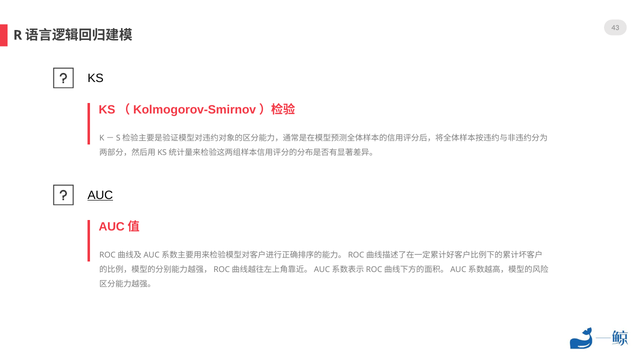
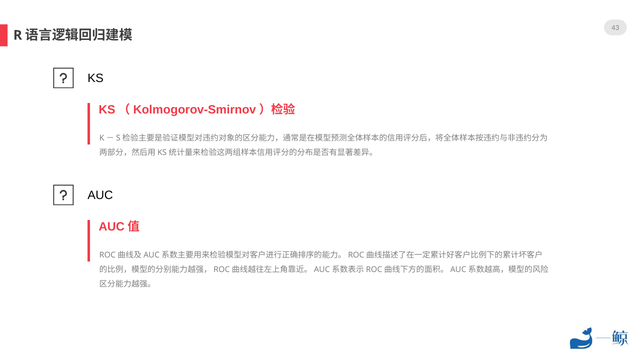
AUC underline: present -> none
